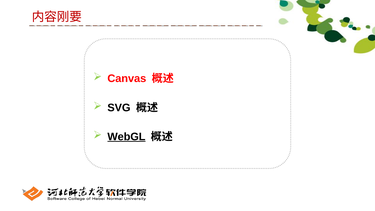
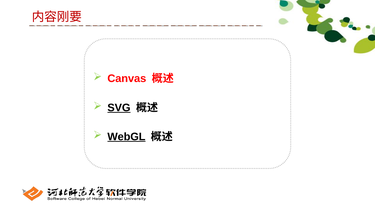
SVG underline: none -> present
